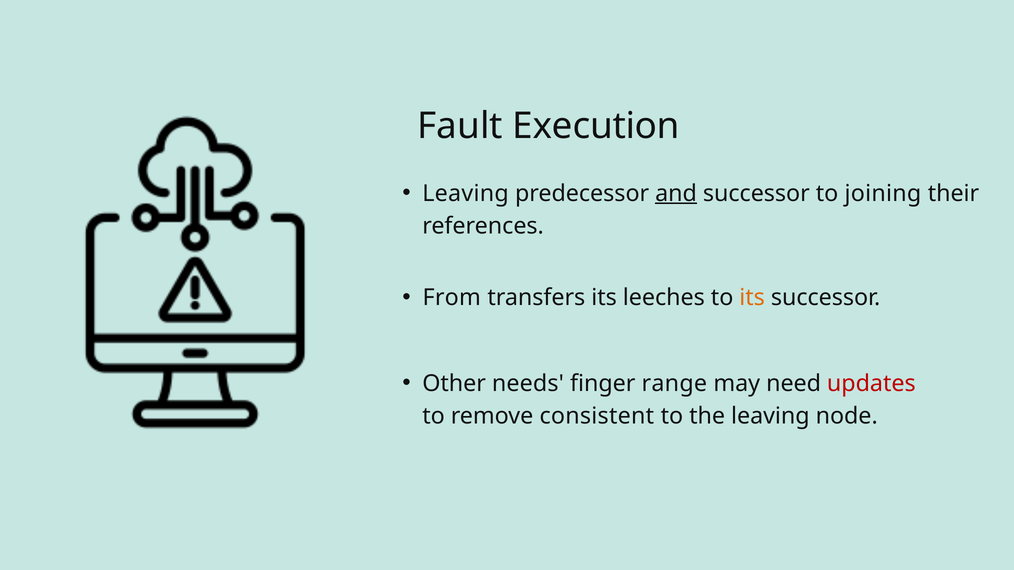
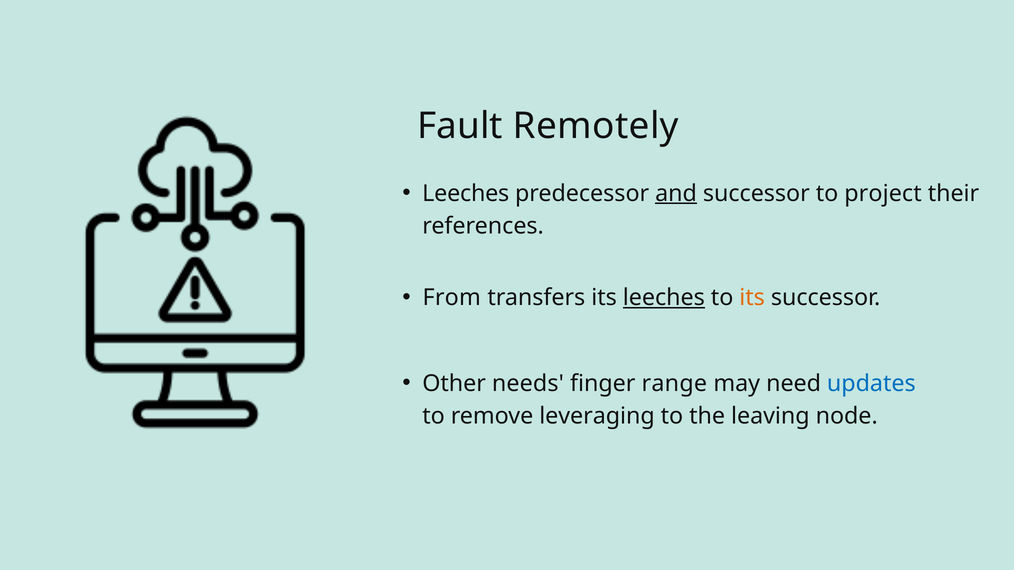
Execution: Execution -> Remotely
Leaving at (466, 193): Leaving -> Leeches
joining: joining -> project
leeches at (664, 298) underline: none -> present
updates colour: red -> blue
consistent: consistent -> leveraging
